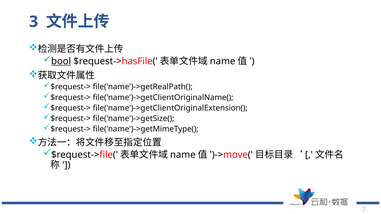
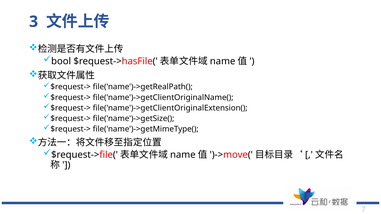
bool underline: present -> none
